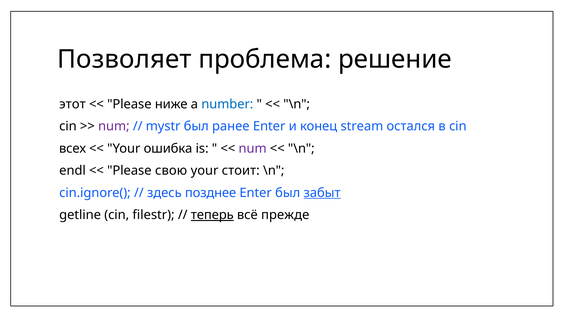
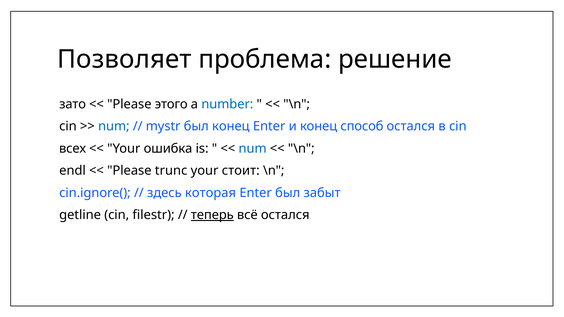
этот: этот -> зато
ниже: ниже -> этого
num at (114, 126) colour: purple -> blue
был ранее: ранее -> конец
stream: stream -> способ
num at (253, 149) colour: purple -> blue
свою: свою -> trunc
позднее: позднее -> которая
забыт underline: present -> none
всё прежде: прежде -> остался
